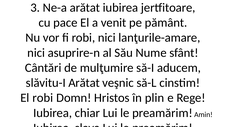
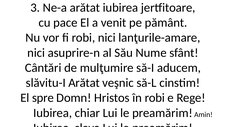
El robi: robi -> spre
în plin: plin -> robi
